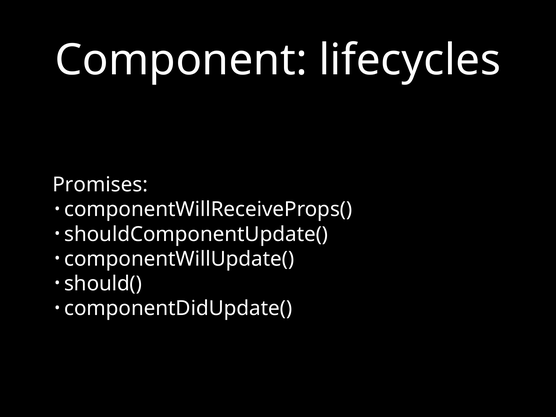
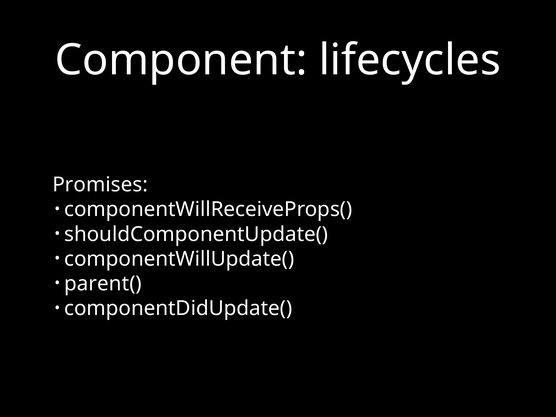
should(: should( -> parent(
